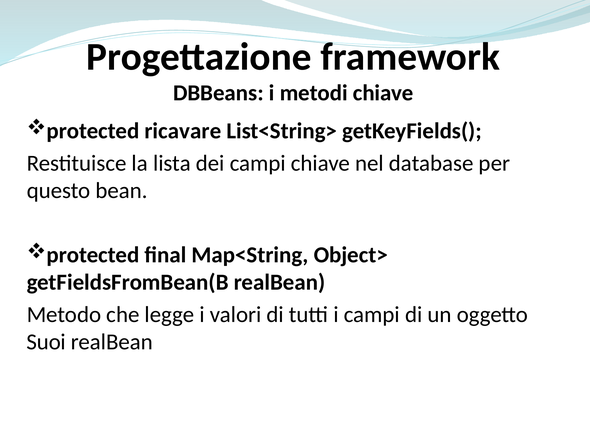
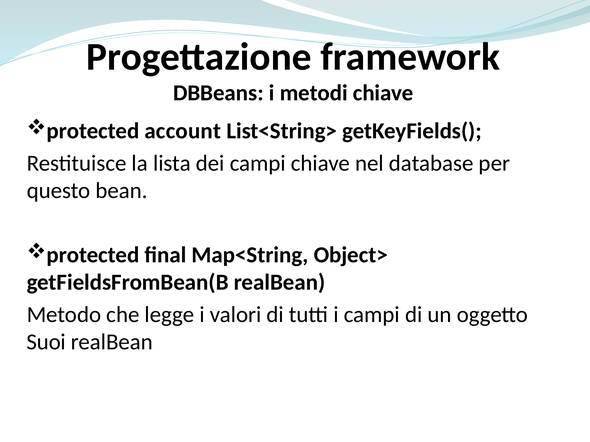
ricavare: ricavare -> account
